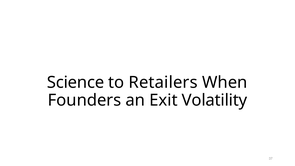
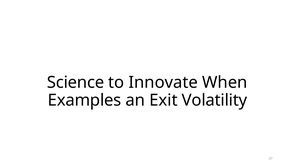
Retailers: Retailers -> Innovate
Founders: Founders -> Examples
